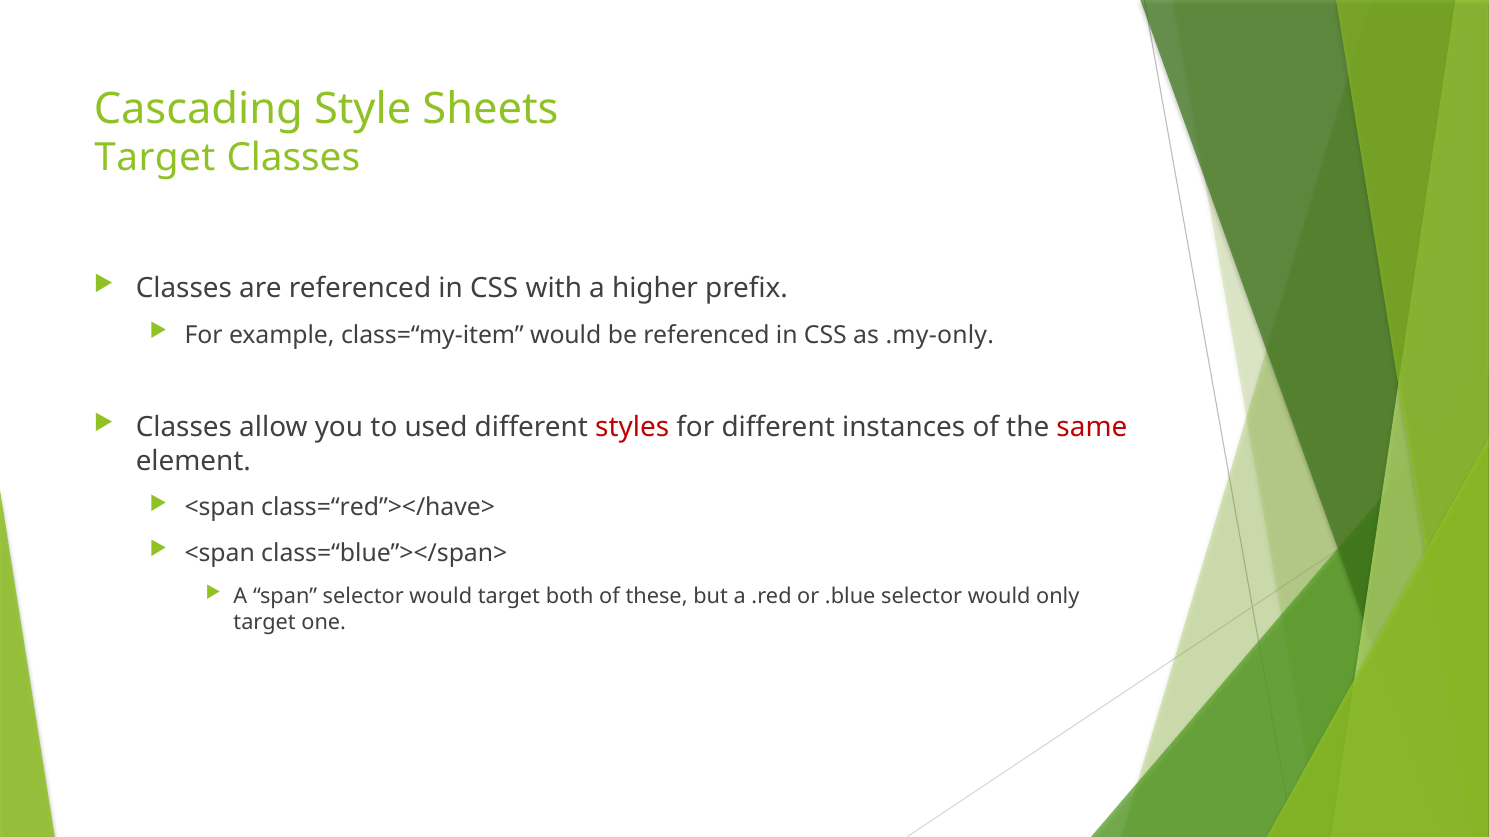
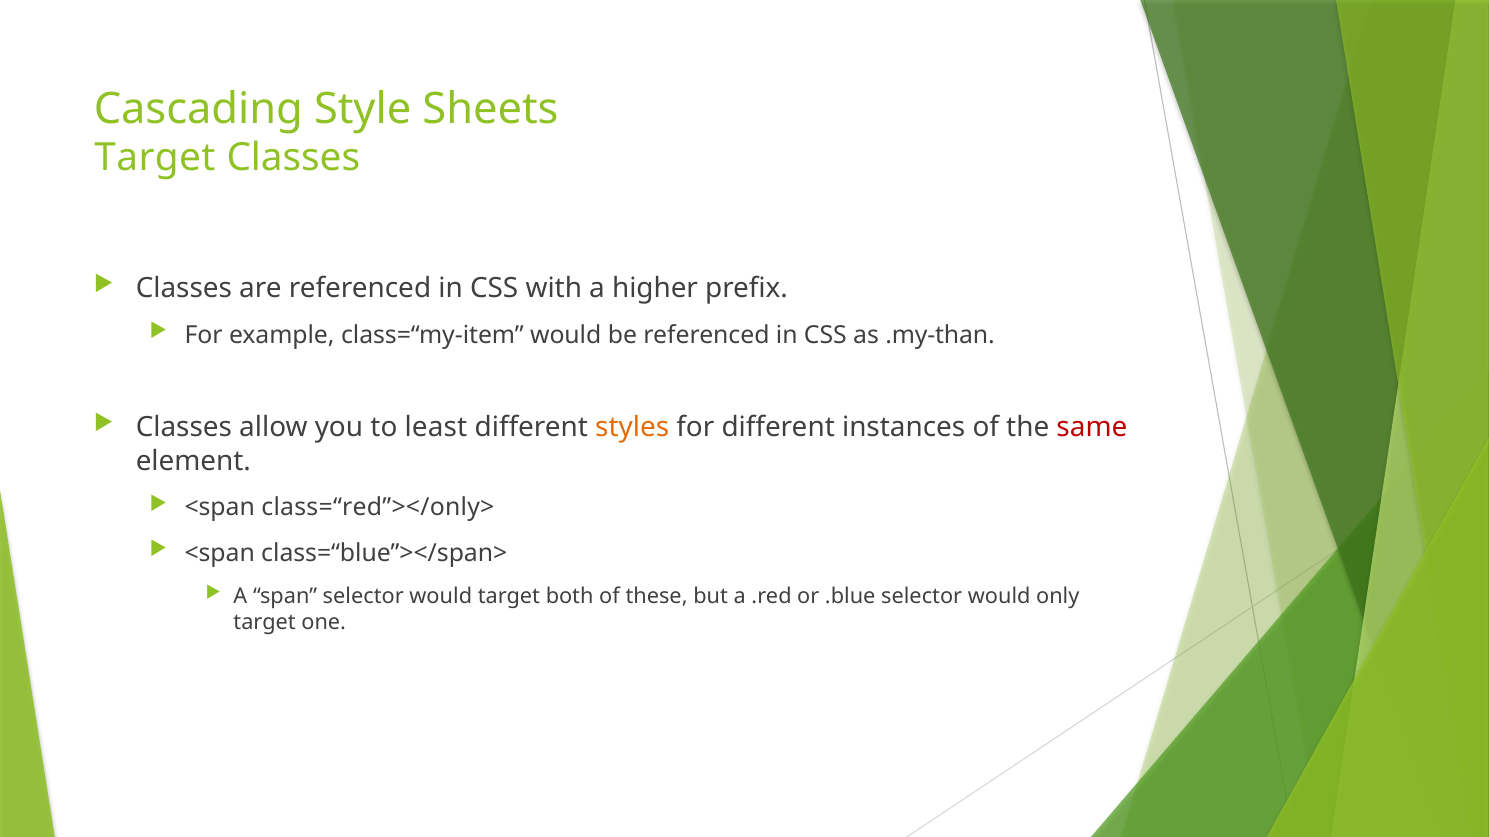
.my-only: .my-only -> .my-than
used: used -> least
styles colour: red -> orange
class=“red”></have>: class=“red”></have> -> class=“red”></only>
